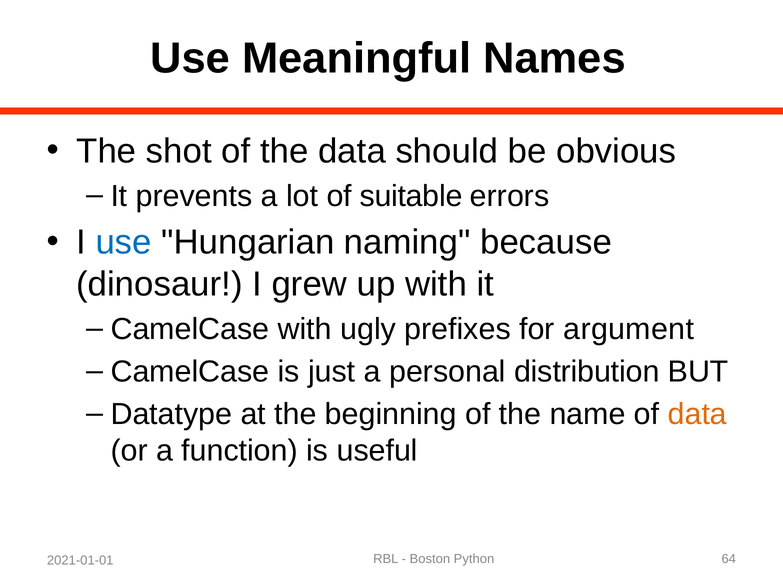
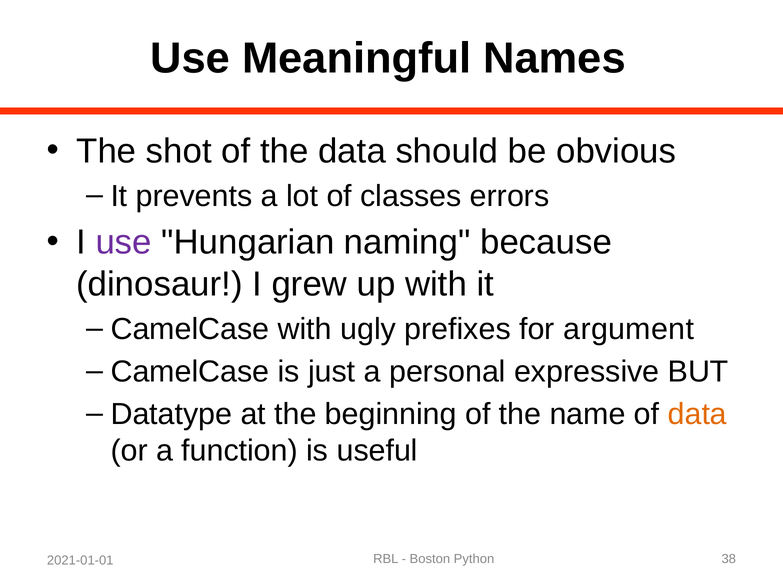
suitable: suitable -> classes
use at (124, 243) colour: blue -> purple
distribution: distribution -> expressive
64: 64 -> 38
